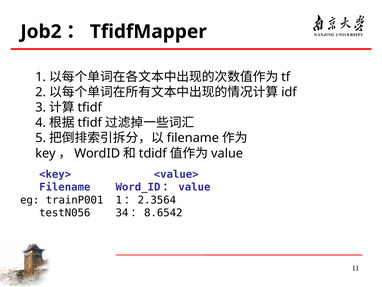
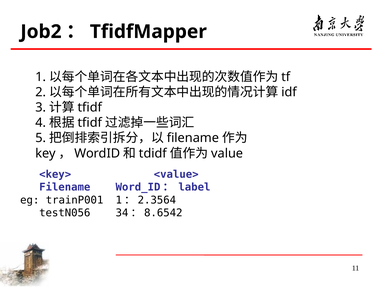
Word_ID： value: value -> label
